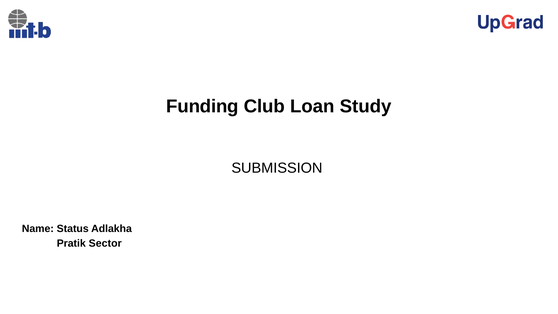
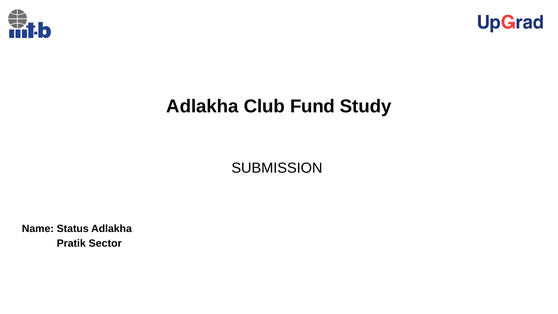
Funding at (202, 106): Funding -> Adlakha
Loan: Loan -> Fund
